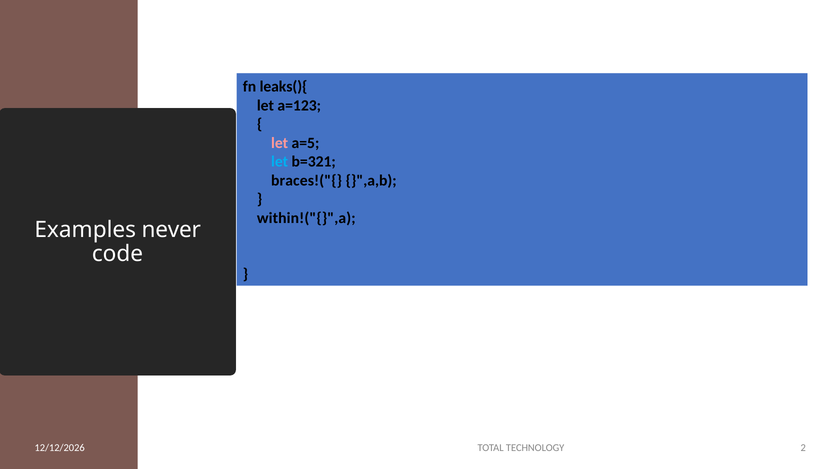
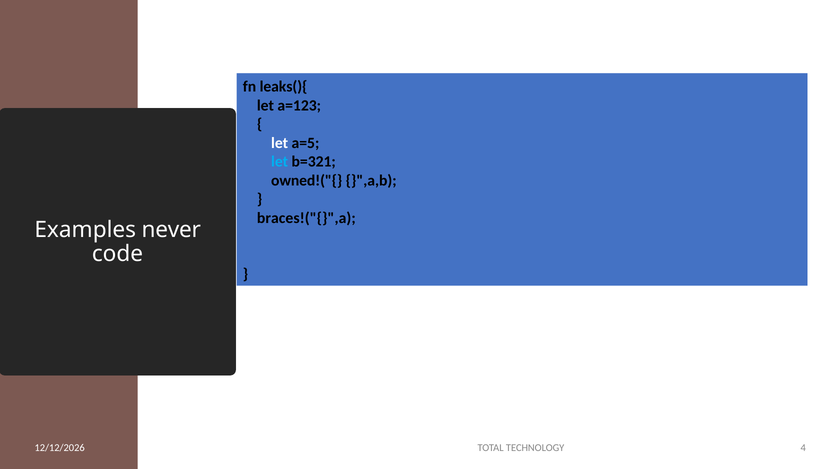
let at (280, 143) colour: pink -> white
braces!("{: braces!("{ -> owned!("{
within!("{}",a: within!("{}",a -> braces!("{}",a
2: 2 -> 4
